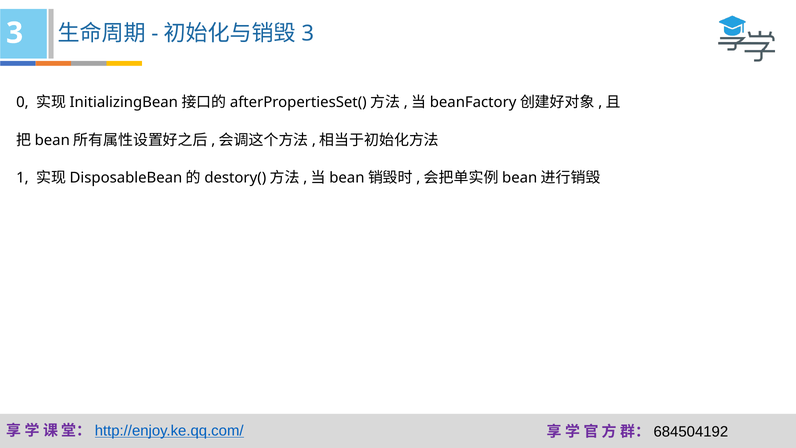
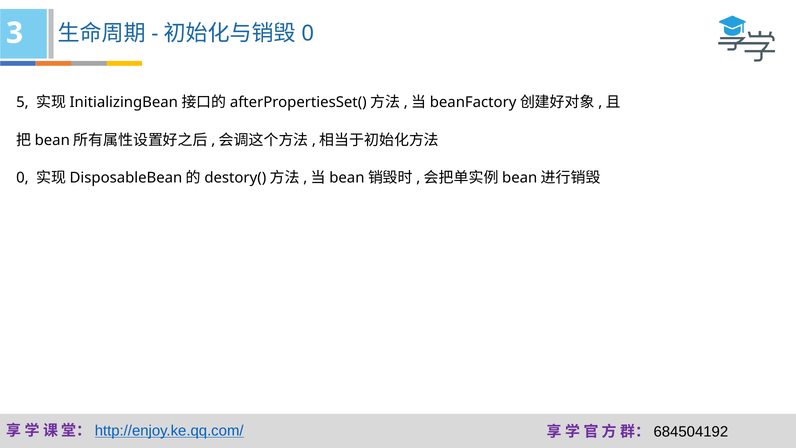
3 at (308, 34): 3 -> 0
0: 0 -> 5
1 at (22, 178): 1 -> 0
